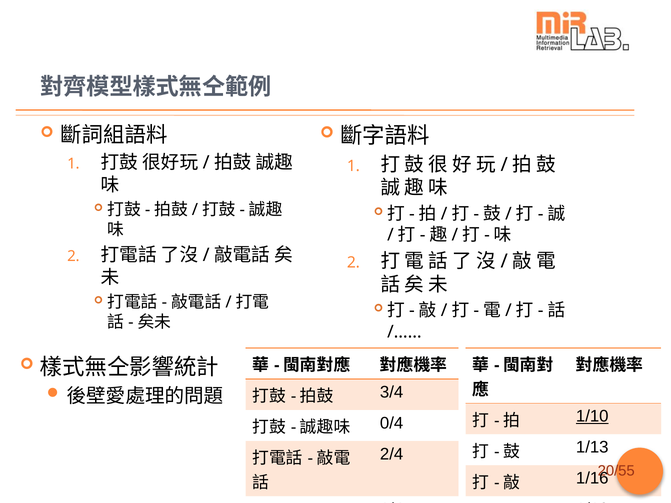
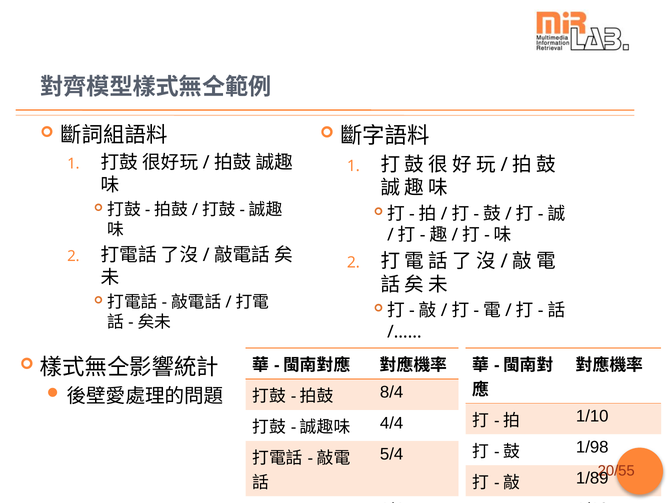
3/4: 3/4 -> 8/4
1/10 at (592, 416) underline: present -> none
0/4: 0/4 -> 4/4
1/13: 1/13 -> 1/98
2/4: 2/4 -> 5/4
1/16: 1/16 -> 1/89
